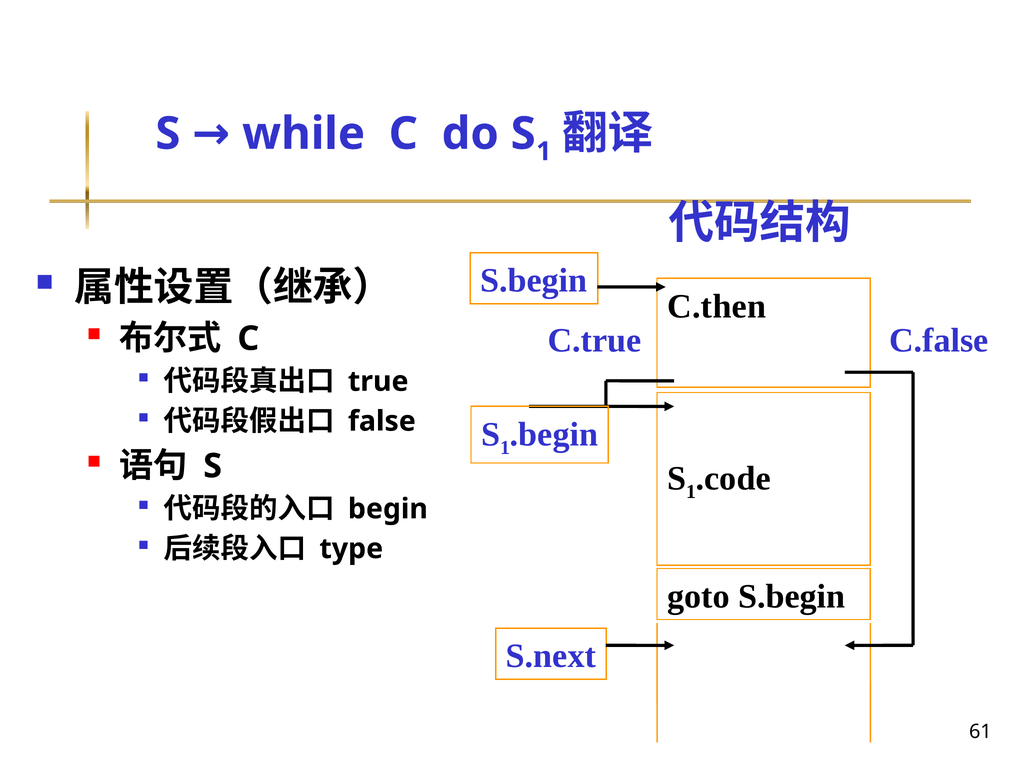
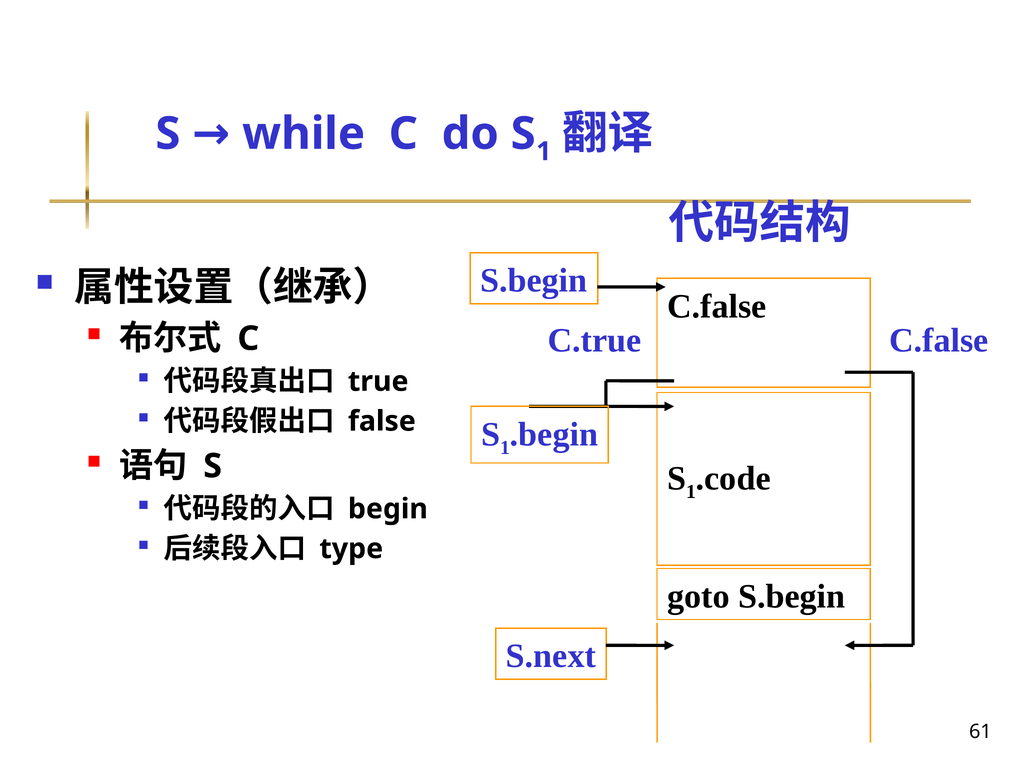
C.then at (717, 306): C.then -> C.false
